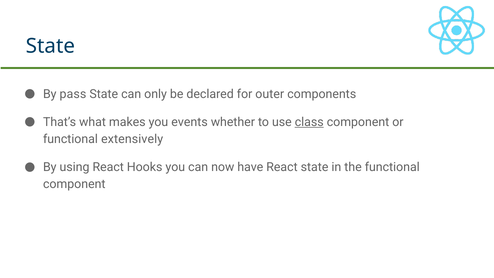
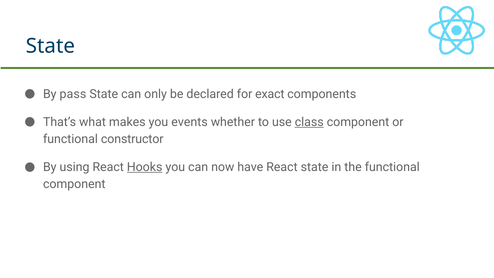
outer: outer -> exact
extensively: extensively -> constructor
Hooks underline: none -> present
